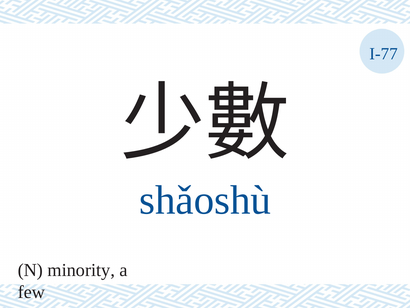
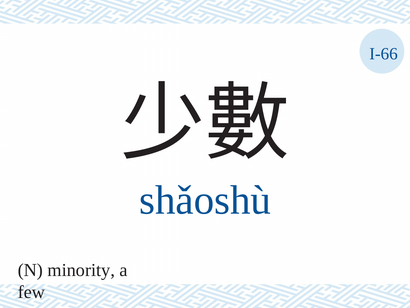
I-77: I-77 -> I-66
